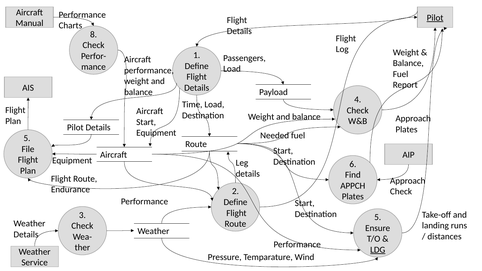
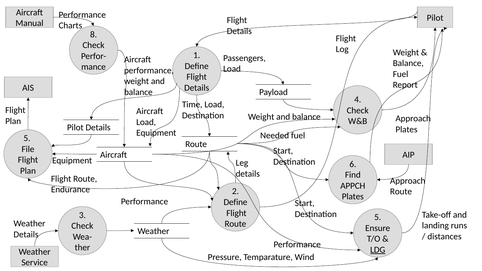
Pilot at (435, 18) underline: present -> none
Start at (146, 122): Start -> Load
Check at (401, 192): Check -> Route
